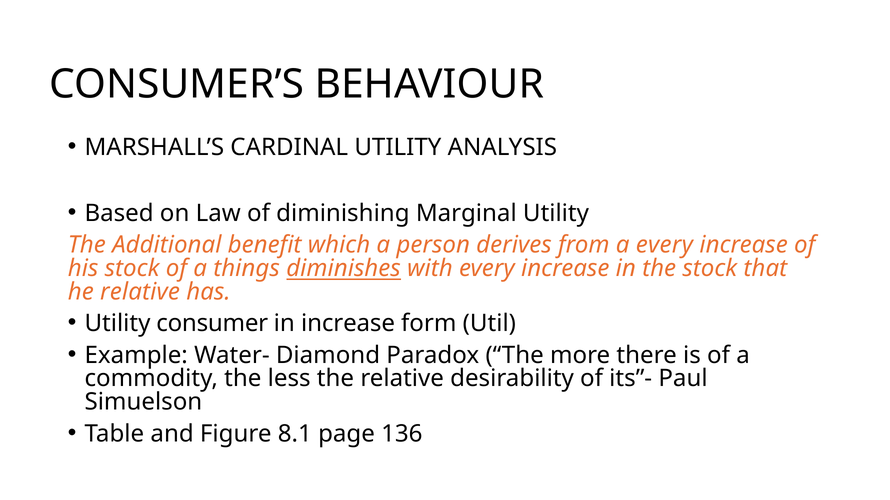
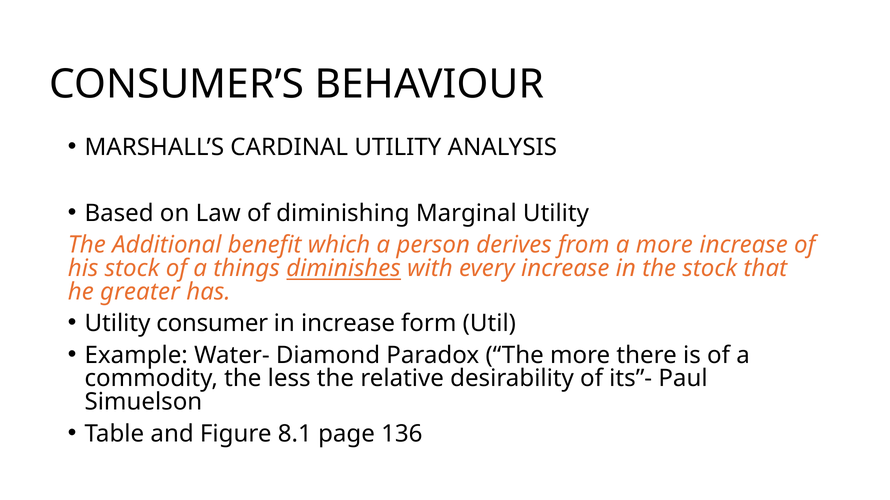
a every: every -> more
he relative: relative -> greater
